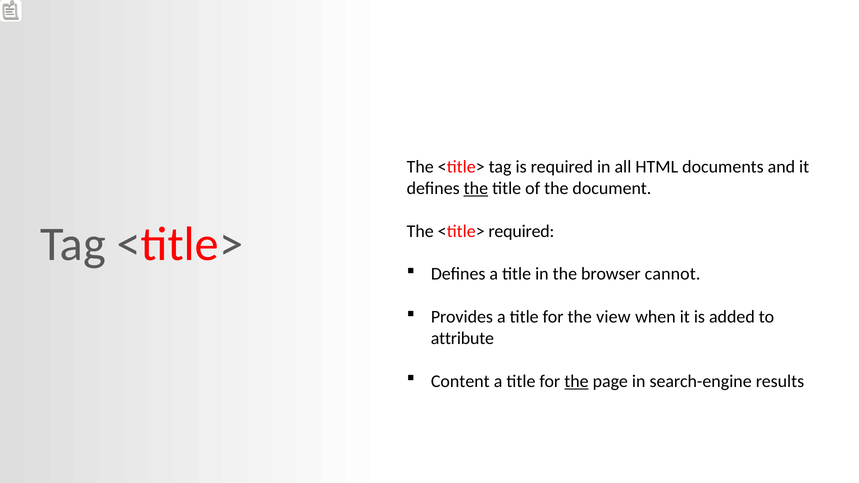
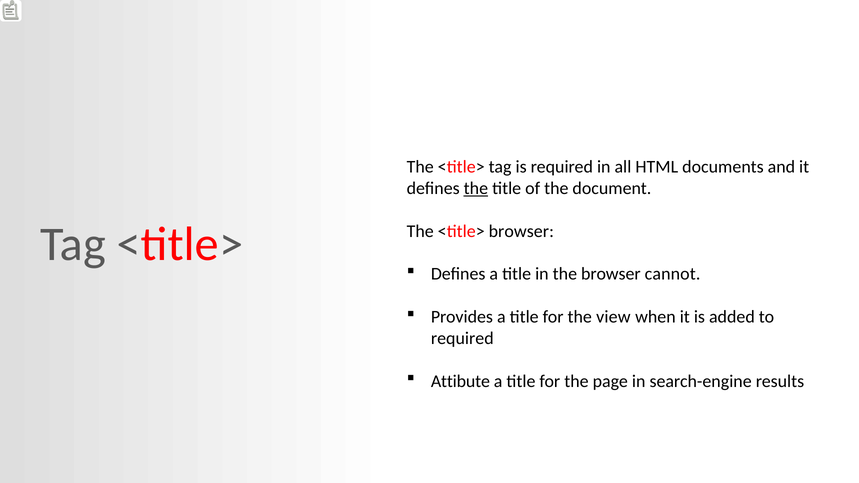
<title> required: required -> browser
attribute at (462, 339): attribute -> required
Content: Content -> Attibute
the at (576, 382) underline: present -> none
